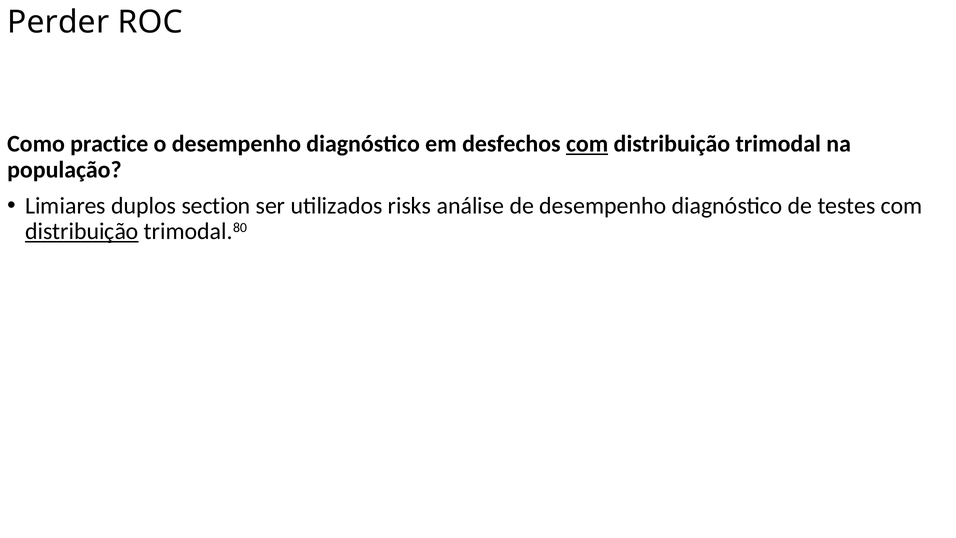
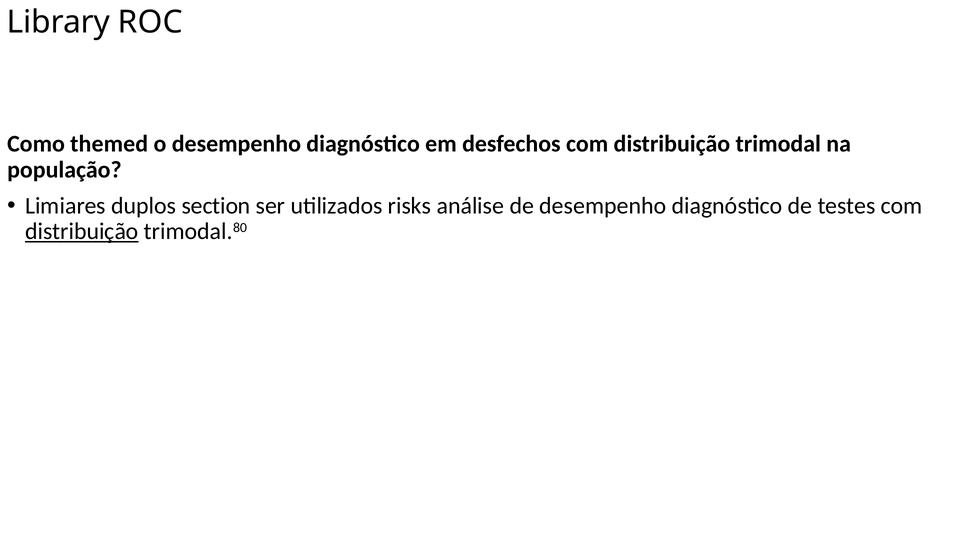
Perder: Perder -> Library
practice: practice -> themed
com at (587, 144) underline: present -> none
